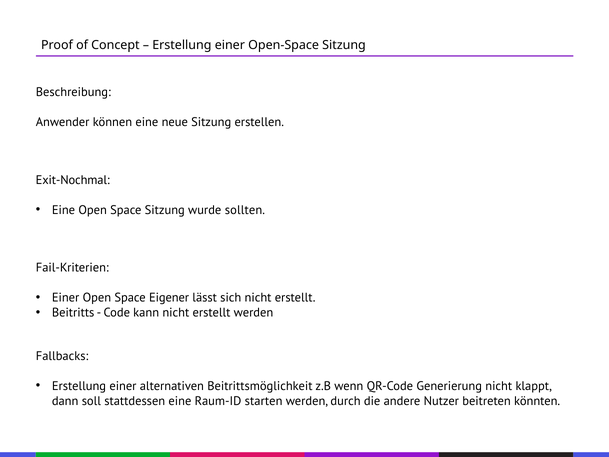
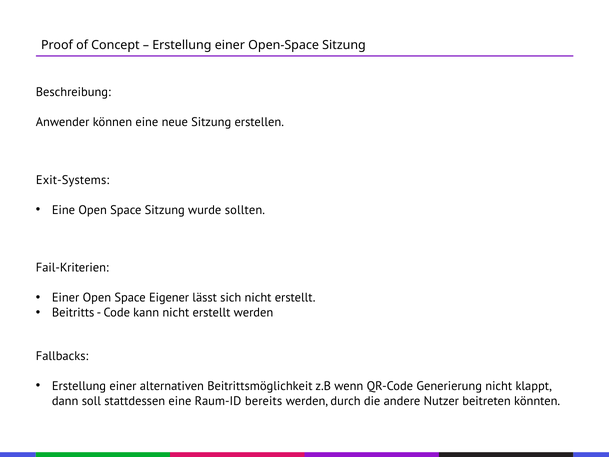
Exit-Nochmal: Exit-Nochmal -> Exit-Systems
starten: starten -> bereits
